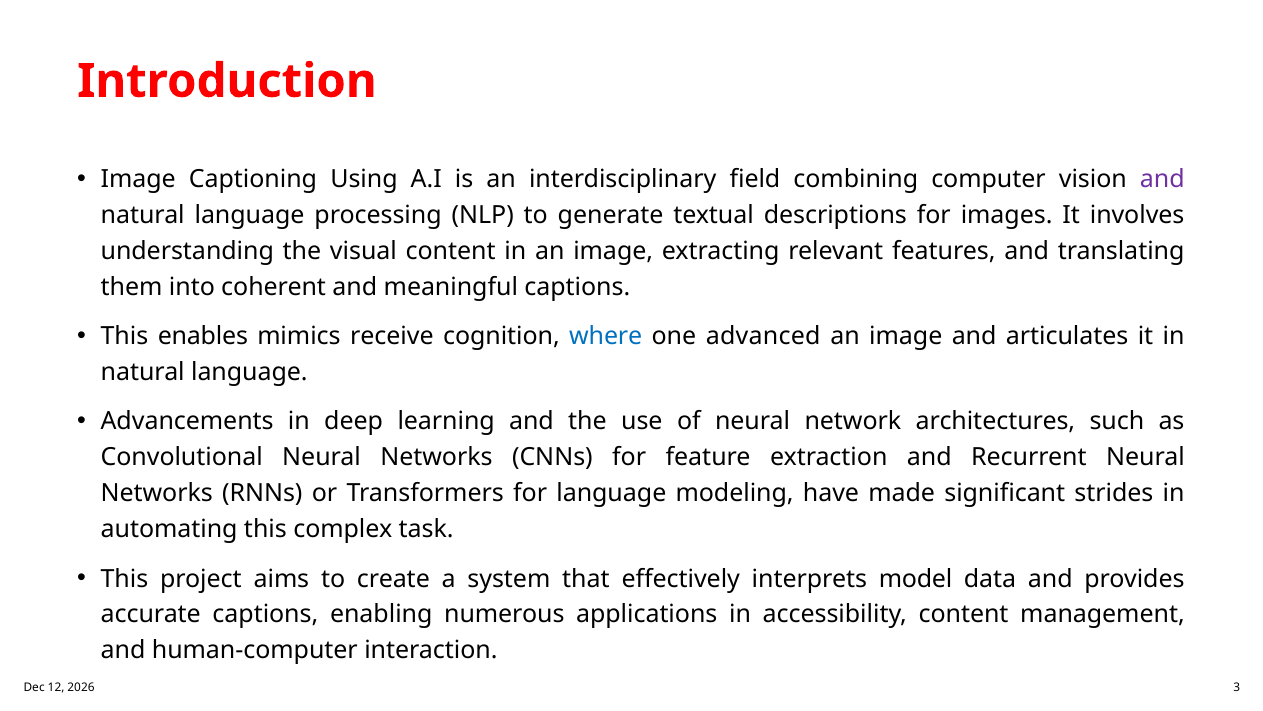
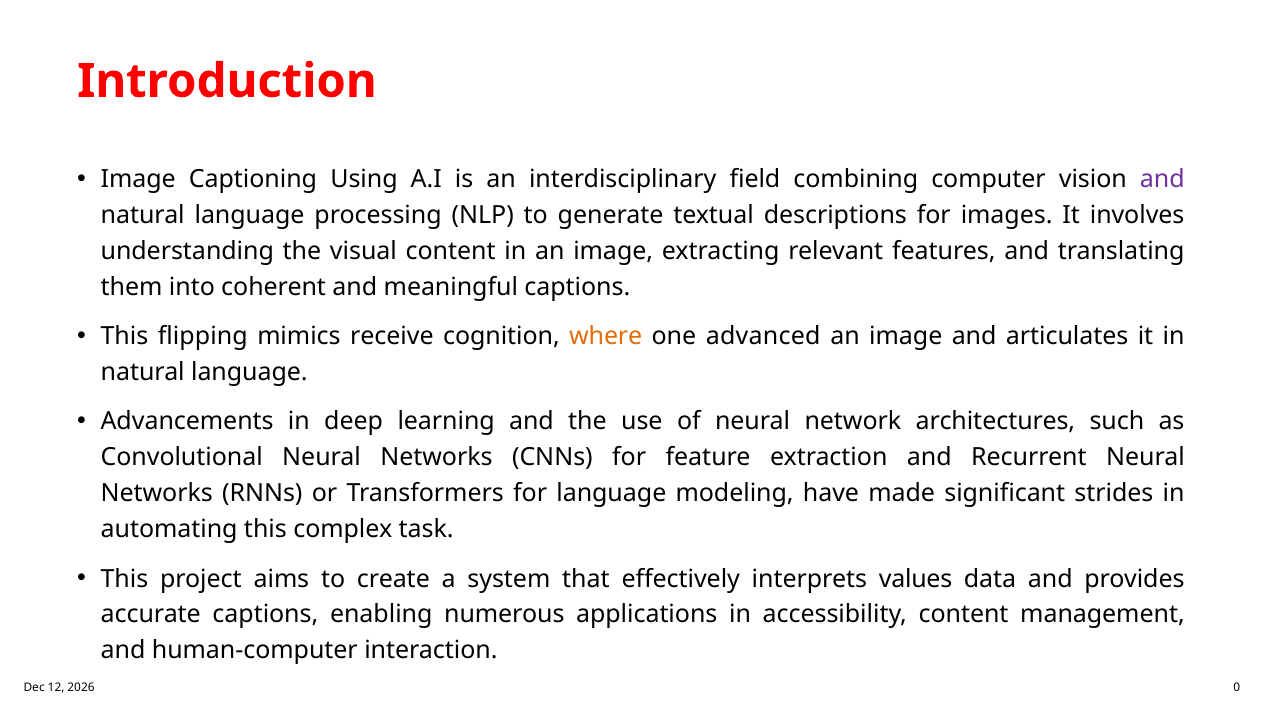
enables: enables -> flipping
where colour: blue -> orange
model: model -> values
3: 3 -> 0
